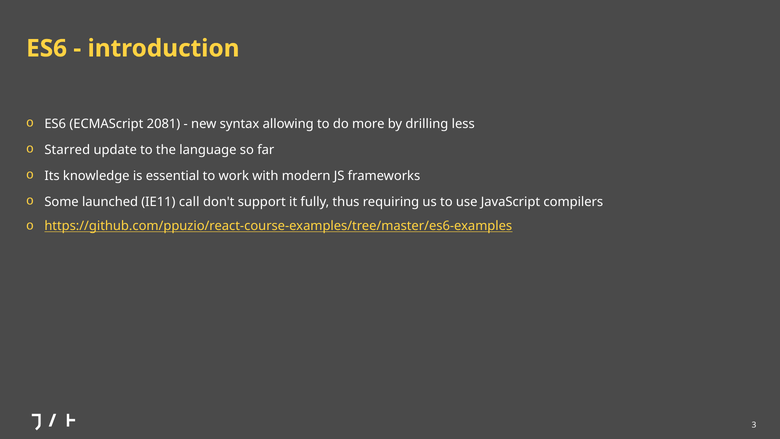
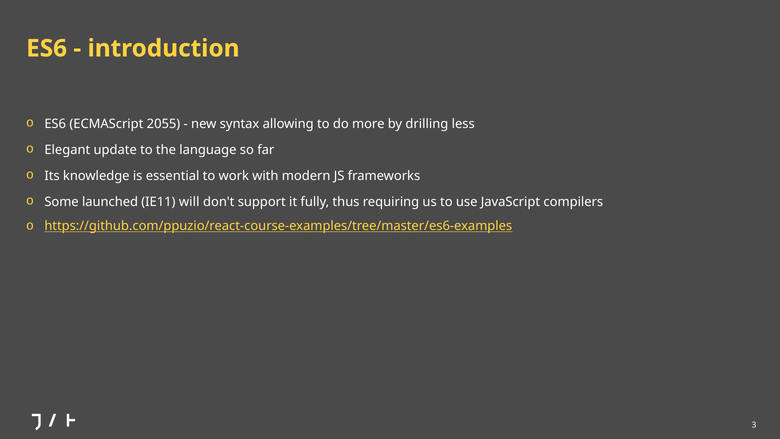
2081: 2081 -> 2055
Starred: Starred -> Elegant
call: call -> will
